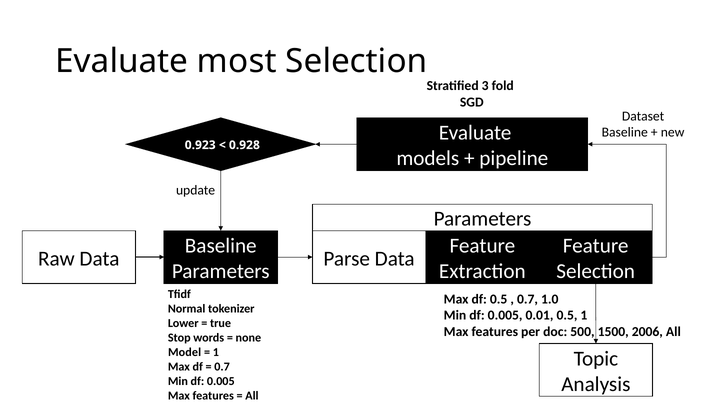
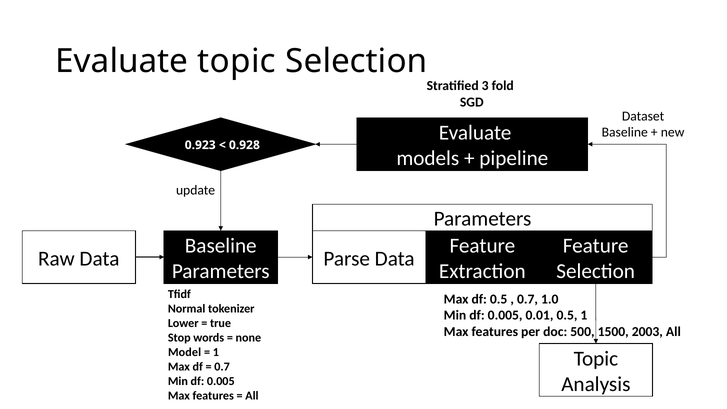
Evaluate most: most -> topic
2006: 2006 -> 2003
